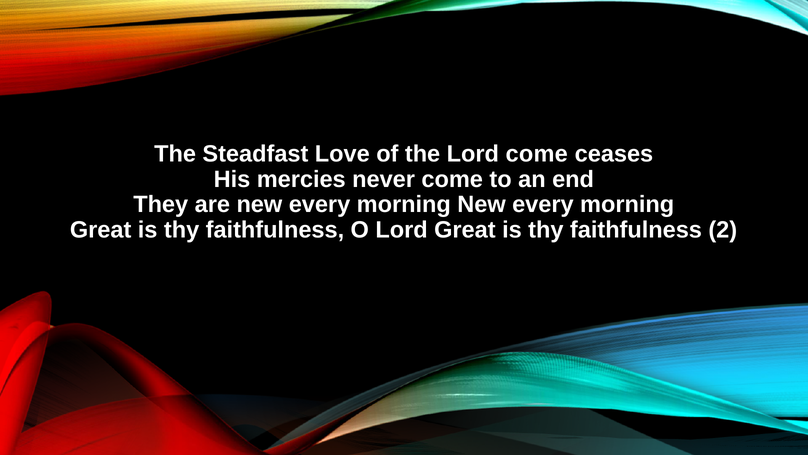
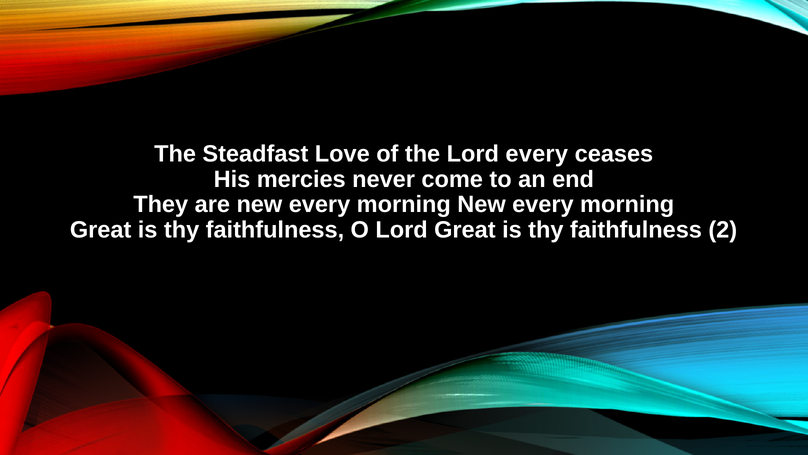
Lord come: come -> every
